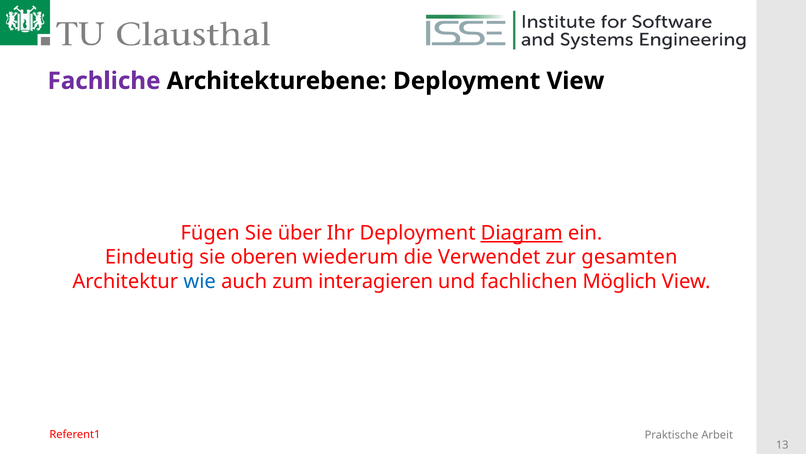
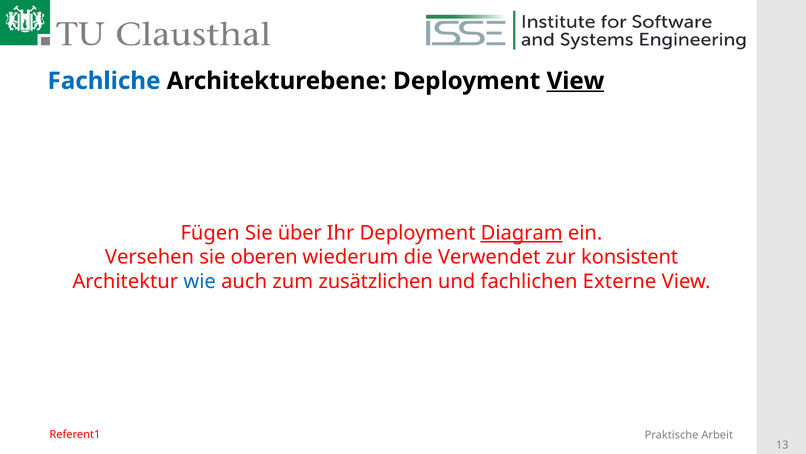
Fachliche colour: purple -> blue
View at (575, 81) underline: none -> present
Eindeutig: Eindeutig -> Versehen
gesamten: gesamten -> konsistent
interagieren: interagieren -> zusätzlichen
Möglich: Möglich -> Externe
